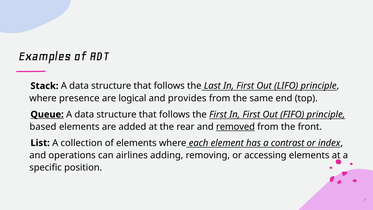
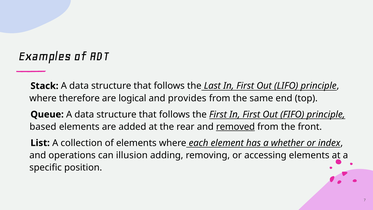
presence: presence -> therefore
Queue underline: present -> none
contrast: contrast -> whether
airlines: airlines -> illusion
